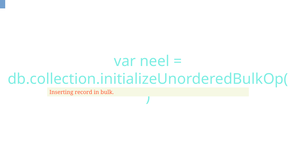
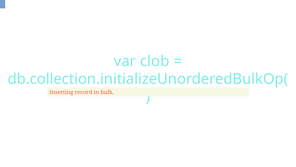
neel: neel -> clob
